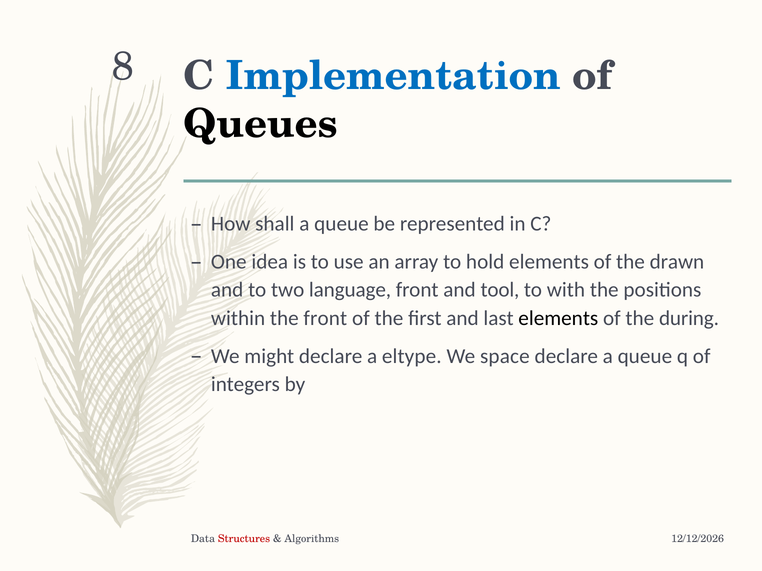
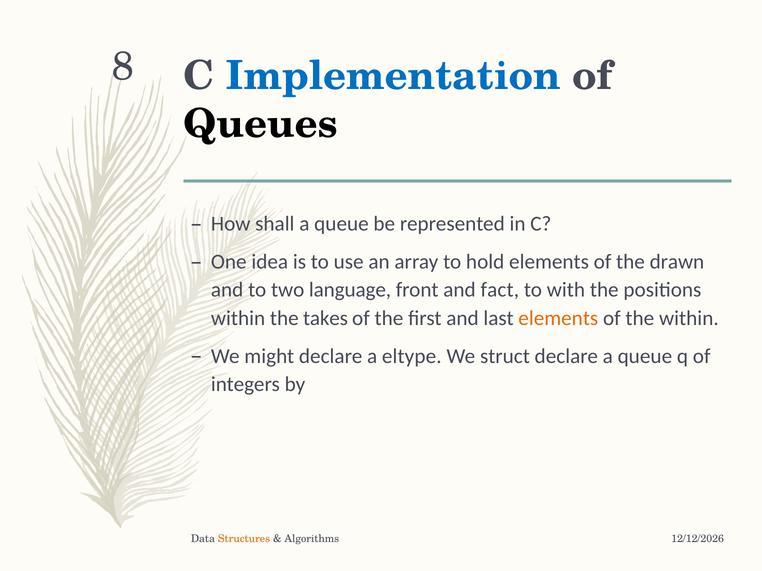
tool: tool -> fact
the front: front -> takes
elements at (558, 318) colour: black -> orange
the during: during -> within
space: space -> struct
Structures colour: red -> orange
